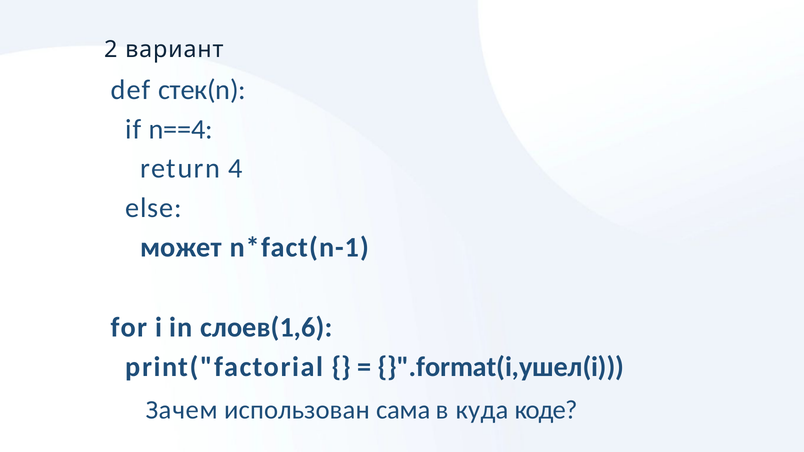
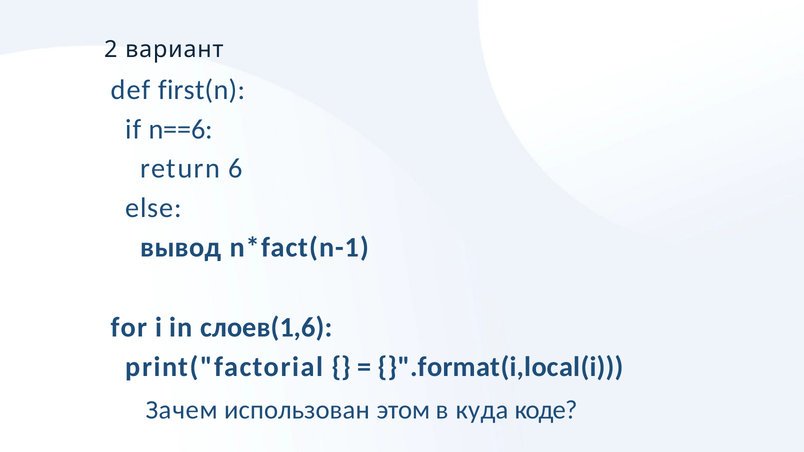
стек(n: стек(n -> first(n
n==4: n==4 -> n==6
4: 4 -> 6
может: может -> вывод
}".format(i,ушел(i: }".format(i,ушел(i -> }".format(i,local(i
сама: сама -> этом
